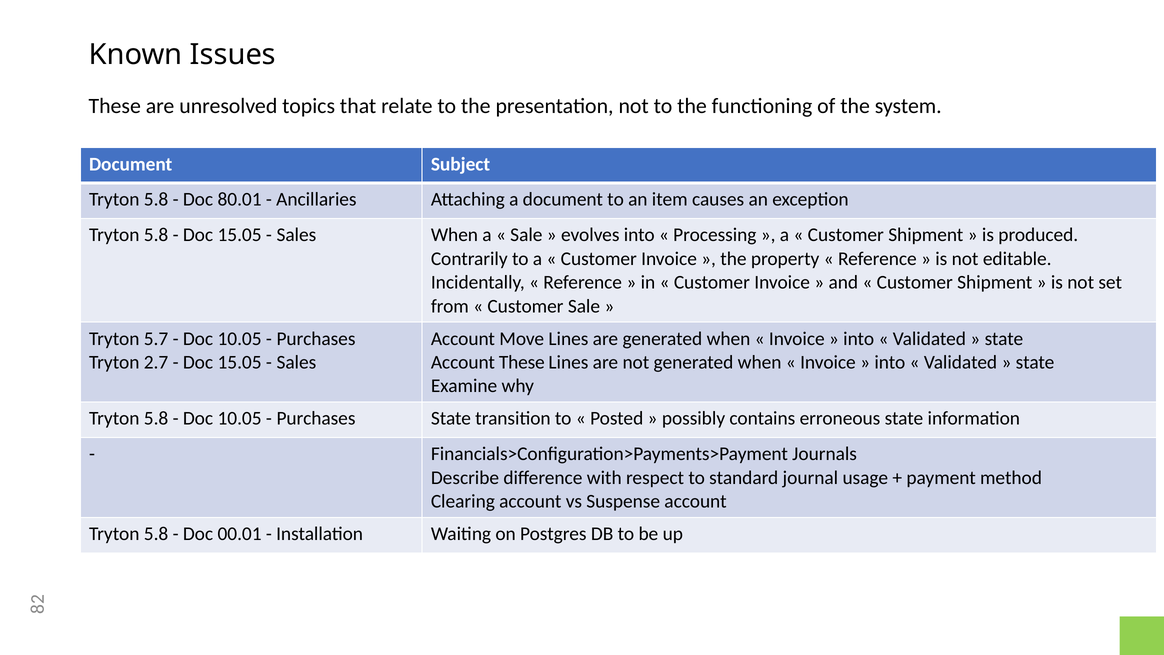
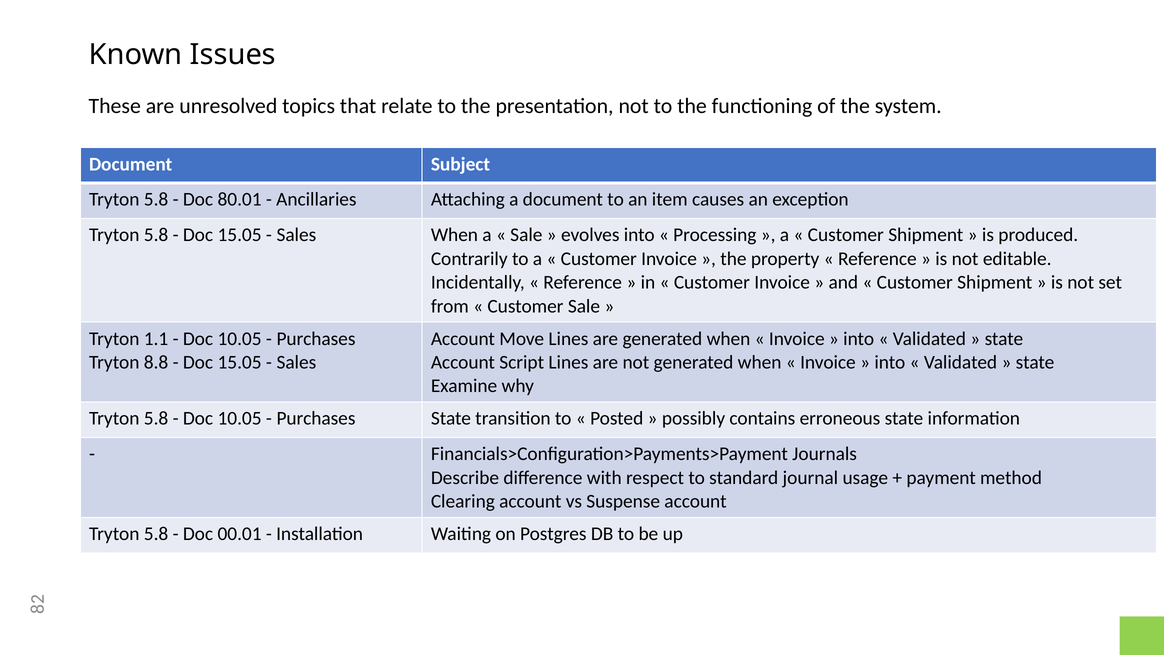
5.7: 5.7 -> 1.1
2.7: 2.7 -> 8.8
Account These: These -> Script
